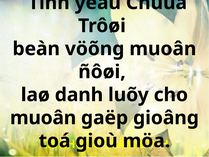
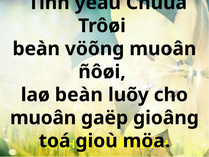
laø danh: danh -> beàn
